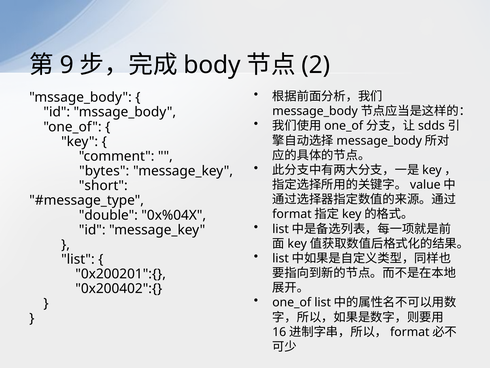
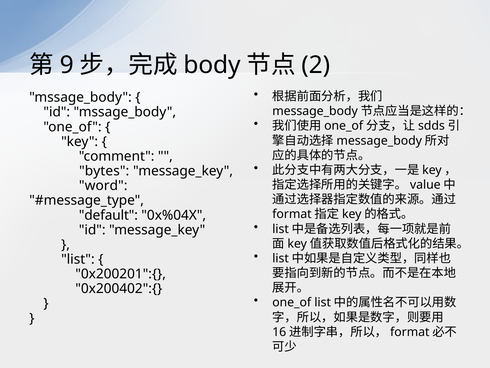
short: short -> word
double: double -> default
